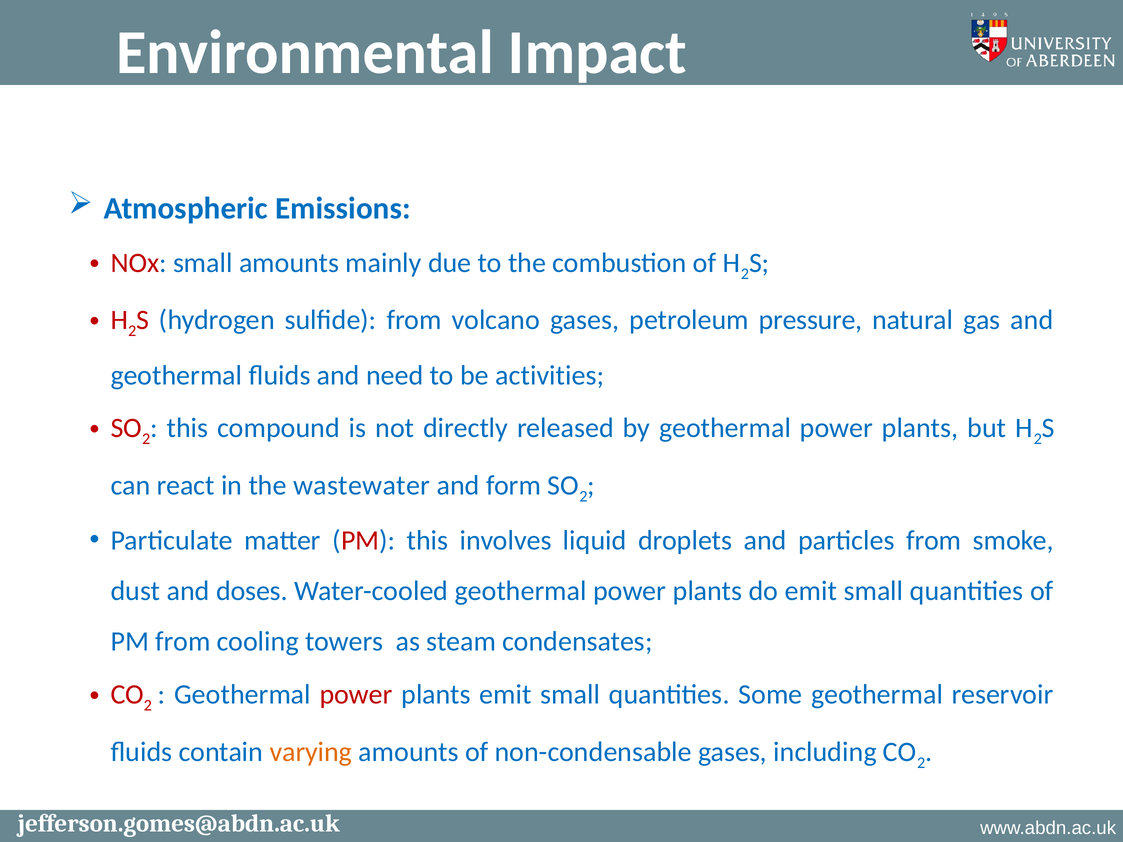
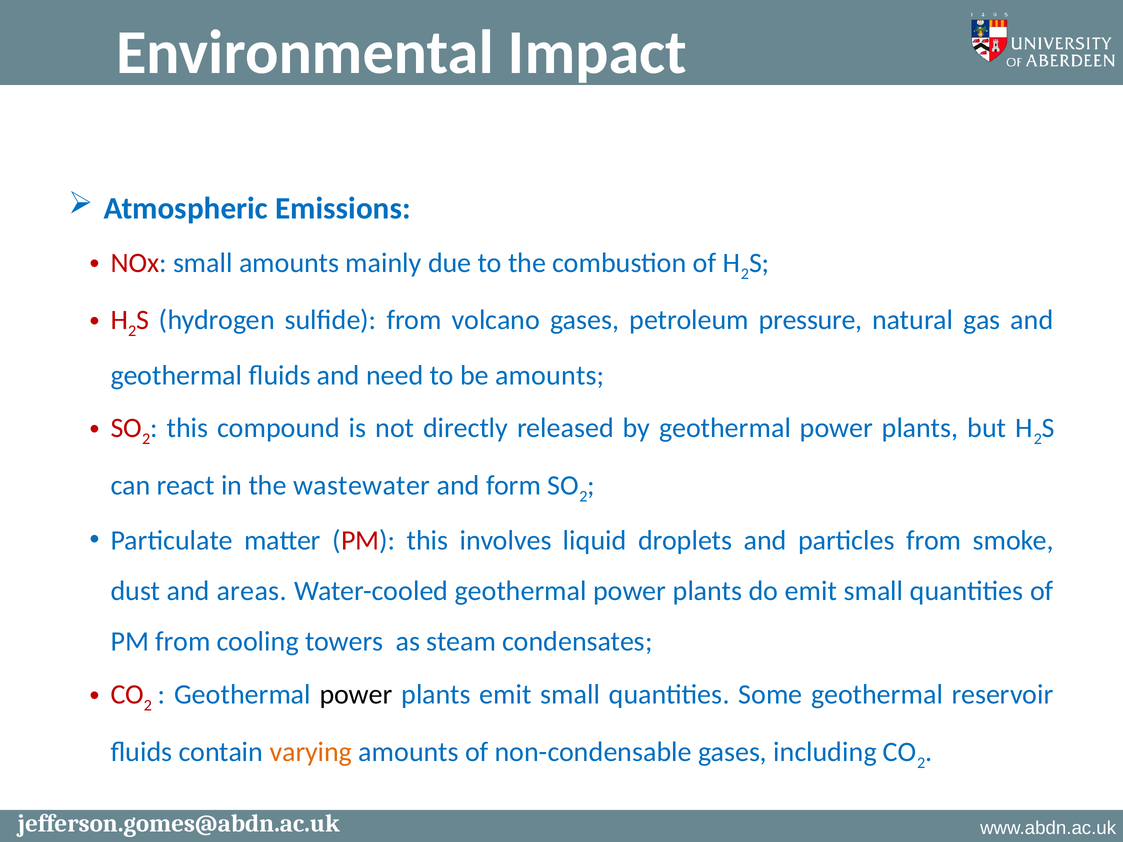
be activities: activities -> amounts
doses: doses -> areas
power at (356, 695) colour: red -> black
